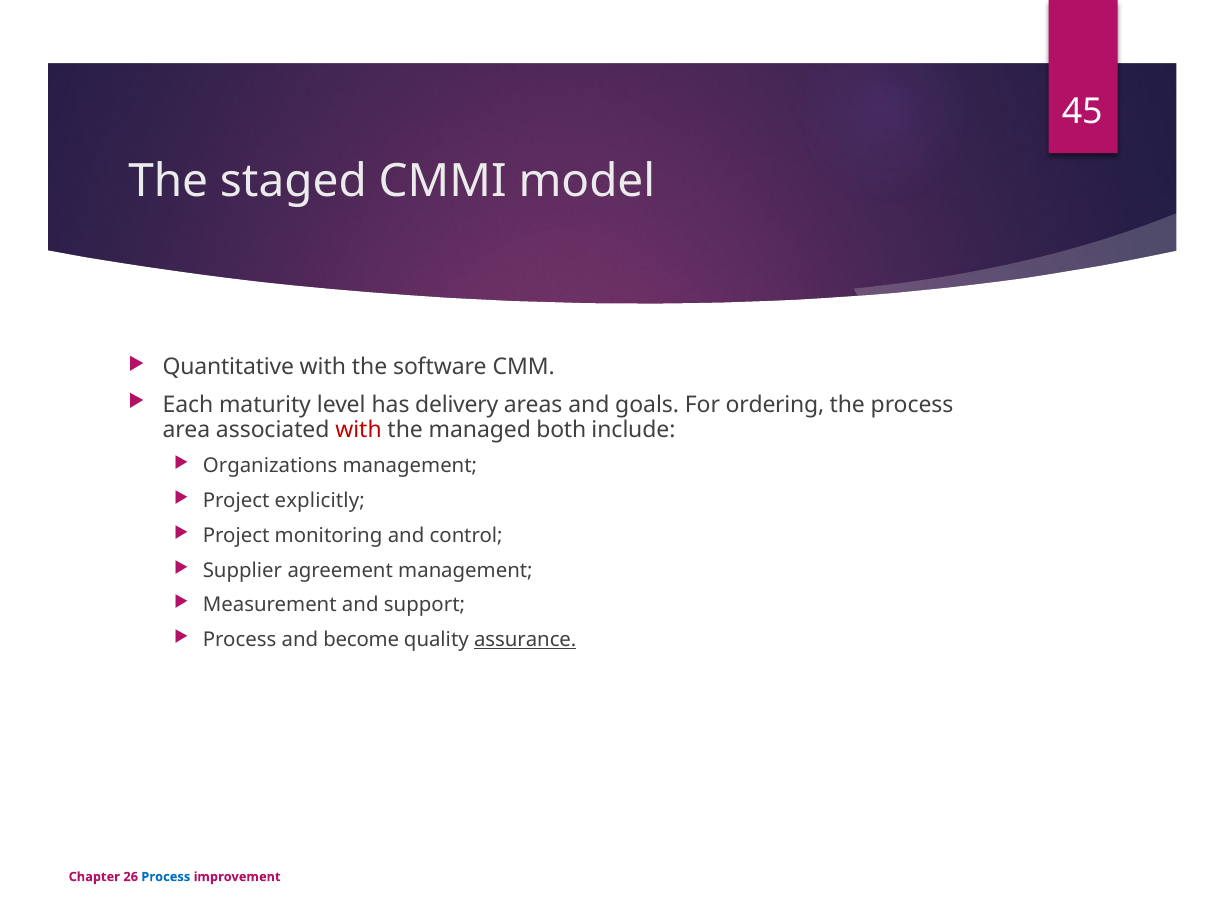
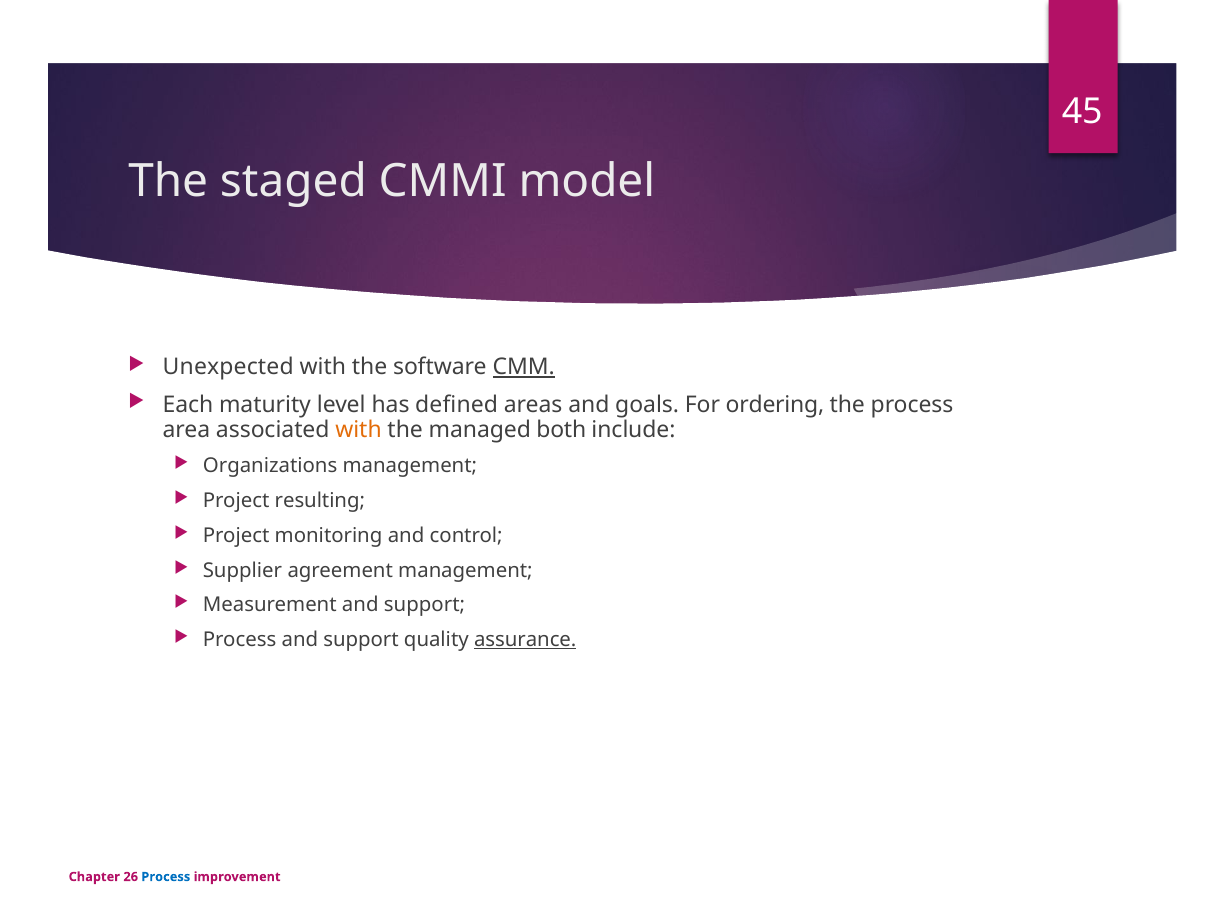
Quantitative: Quantitative -> Unexpected
CMM underline: none -> present
delivery: delivery -> defined
with at (358, 430) colour: red -> orange
explicitly: explicitly -> resulting
Process and become: become -> support
